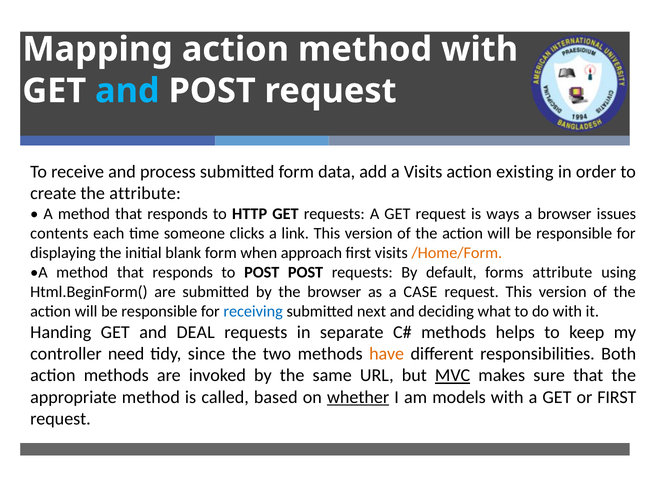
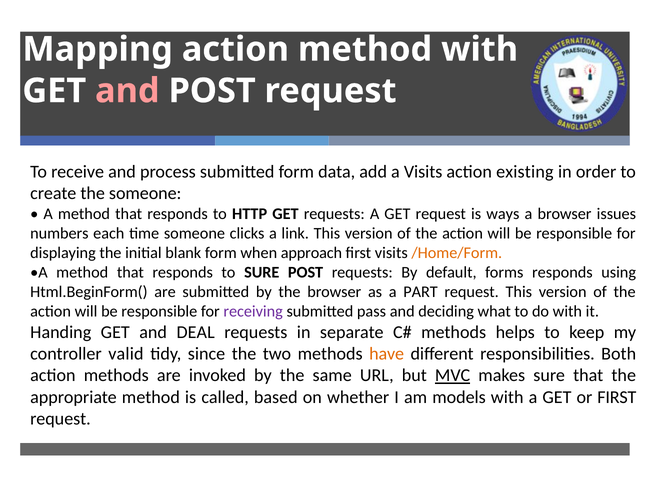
and at (127, 91) colour: light blue -> pink
the attribute: attribute -> someone
contents: contents -> numbers
to POST: POST -> SURE
forms attribute: attribute -> responds
CASE: CASE -> PART
receiving colour: blue -> purple
next: next -> pass
need: need -> valid
whether underline: present -> none
